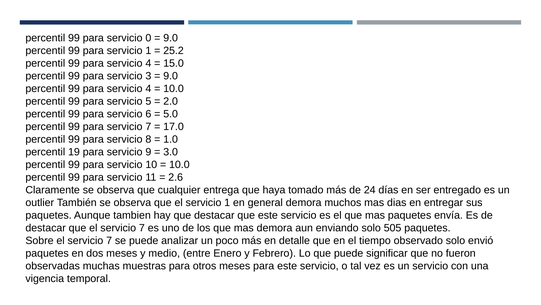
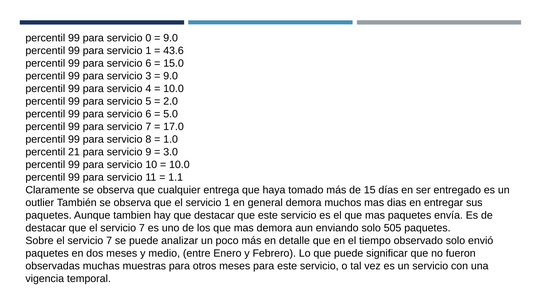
25.2: 25.2 -> 43.6
4 at (148, 63): 4 -> 6
19: 19 -> 21
2.6: 2.6 -> 1.1
24: 24 -> 15
